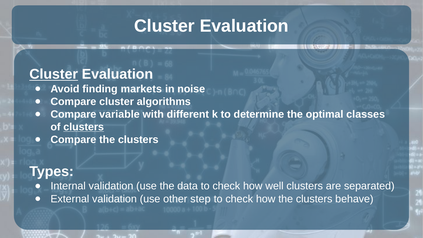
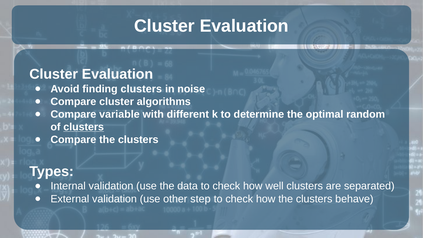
Cluster at (54, 74) underline: present -> none
finding markets: markets -> clusters
classes: classes -> random
